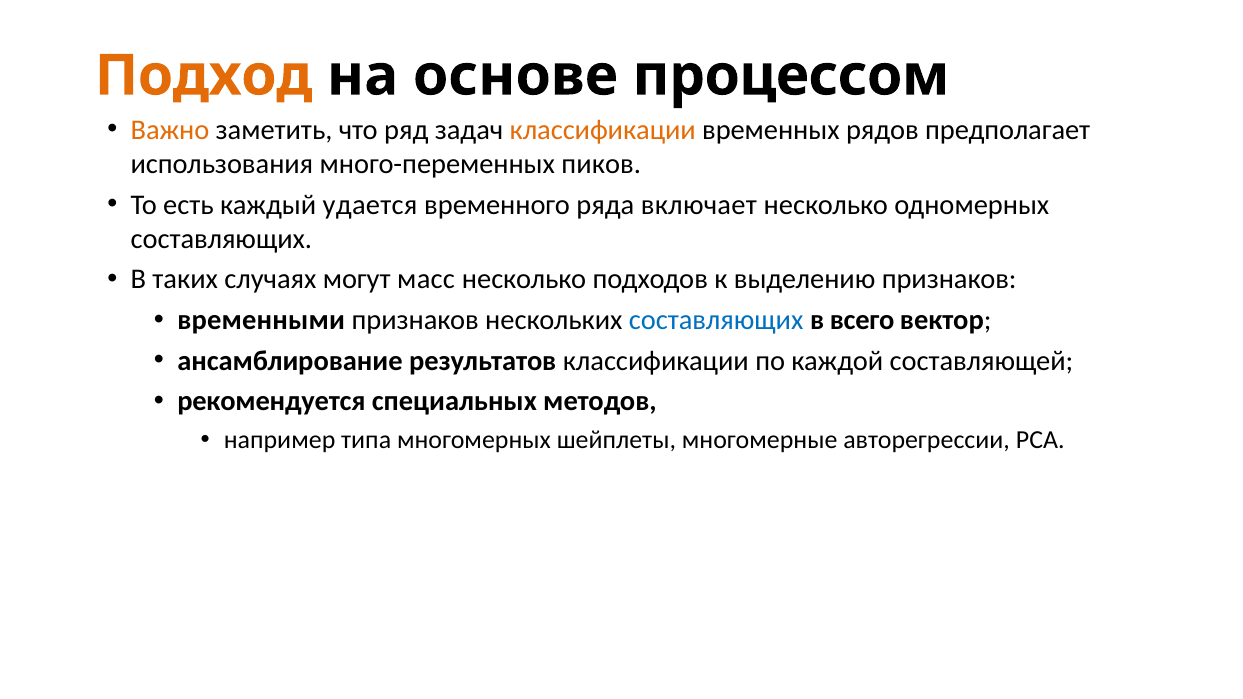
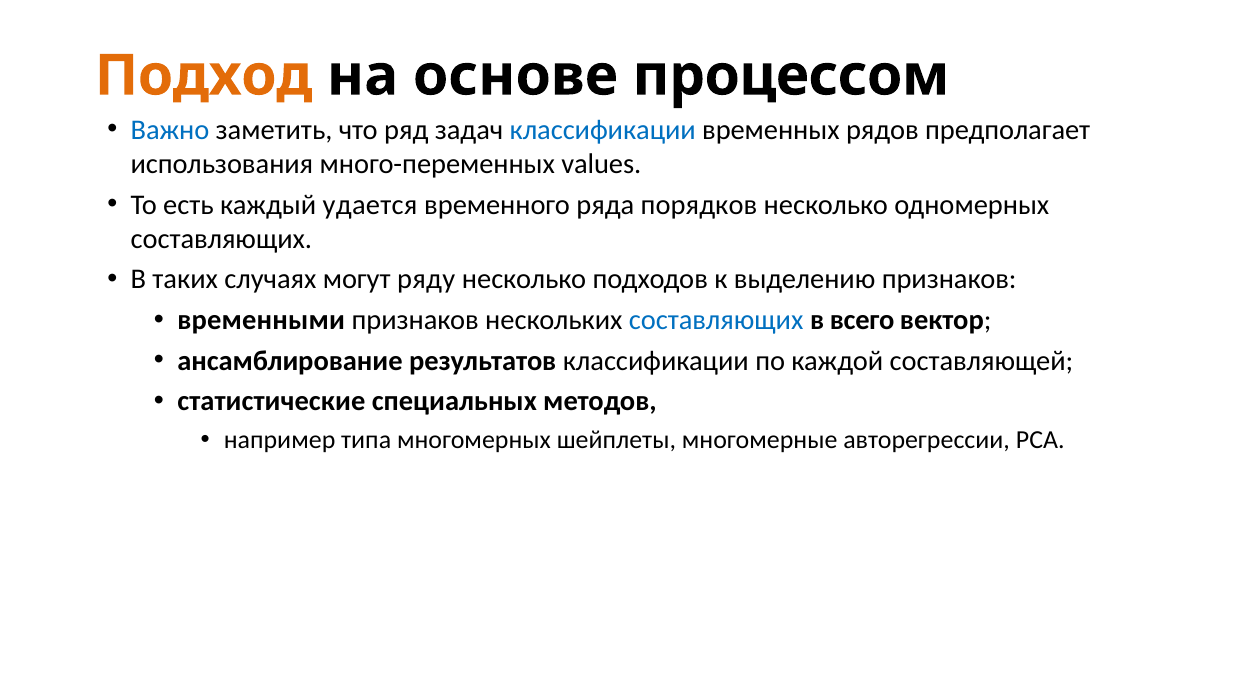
Важно colour: orange -> blue
классификации at (603, 130) colour: orange -> blue
пиков: пиков -> values
включает: включает -> порядков
масс: масс -> ряду
рекомендуется: рекомендуется -> статистические
